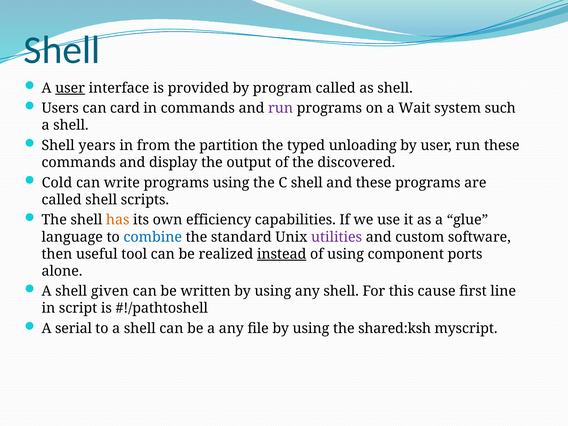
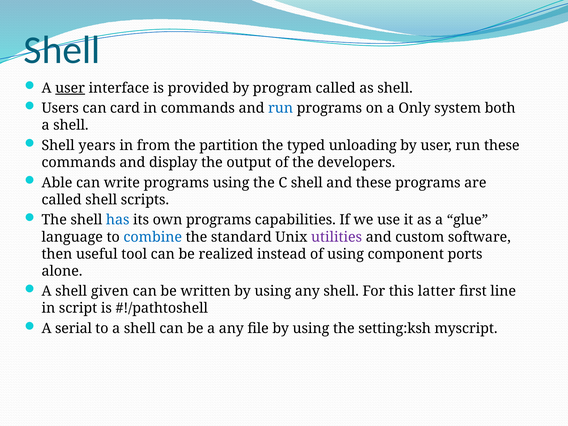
run at (281, 108) colour: purple -> blue
Wait: Wait -> Only
such: such -> both
discovered: discovered -> developers
Cold: Cold -> Able
has colour: orange -> blue
own efficiency: efficiency -> programs
instead underline: present -> none
cause: cause -> latter
shared:ksh: shared:ksh -> setting:ksh
